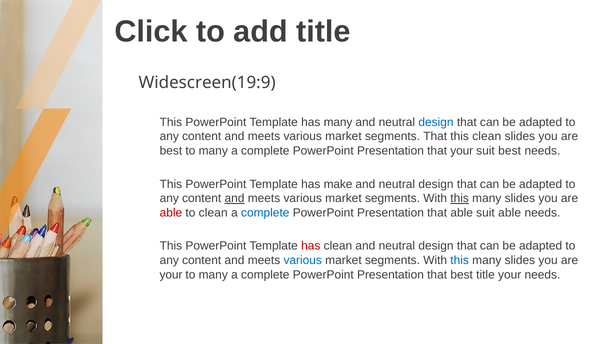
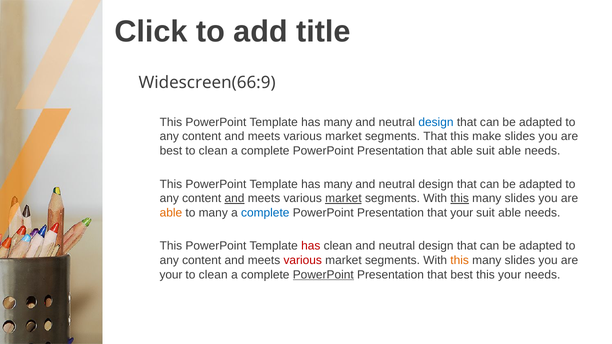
Widescreen(19:9: Widescreen(19:9 -> Widescreen(66:9
this clean: clean -> make
many at (213, 151): many -> clean
that your: your -> able
best at (510, 151): best -> able
make at (338, 184): make -> many
market at (343, 199) underline: none -> present
able at (171, 213) colour: red -> orange
to clean: clean -> many
that able: able -> your
various at (303, 261) colour: blue -> red
this at (460, 261) colour: blue -> orange
many at (213, 275): many -> clean
PowerPoint at (323, 275) underline: none -> present
best title: title -> this
